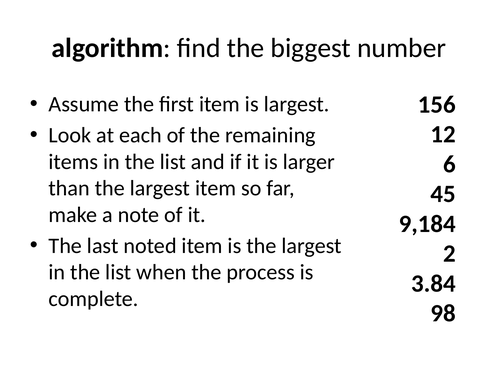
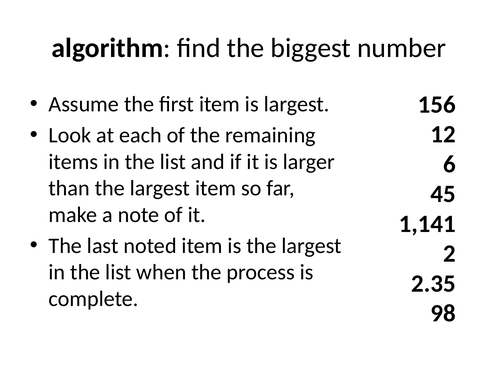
9,184: 9,184 -> 1,141
3.84: 3.84 -> 2.35
